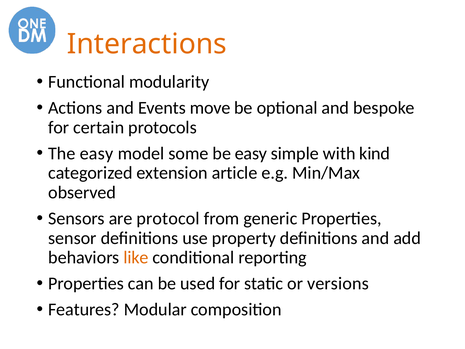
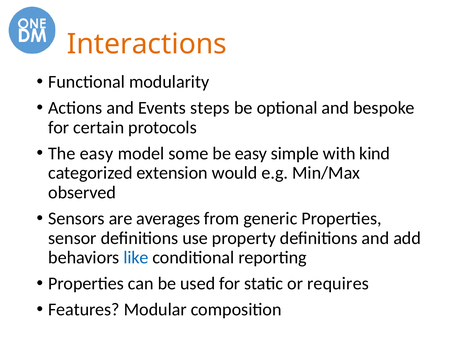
move: move -> steps
article: article -> would
protocol: protocol -> averages
like colour: orange -> blue
versions: versions -> requires
